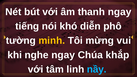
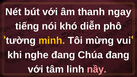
nghe ngay: ngay -> đang
Chúa khắp: khắp -> đang
nầy colour: light blue -> pink
